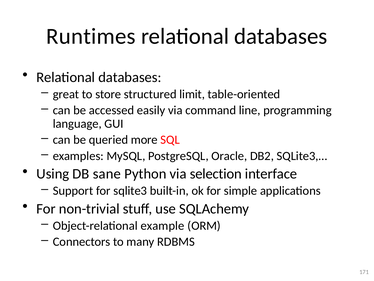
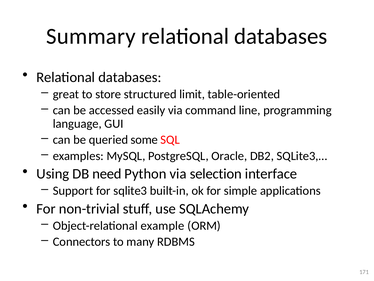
Runtimes: Runtimes -> Summary
more: more -> some
sane: sane -> need
